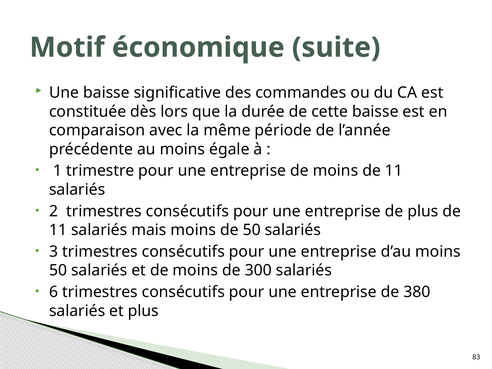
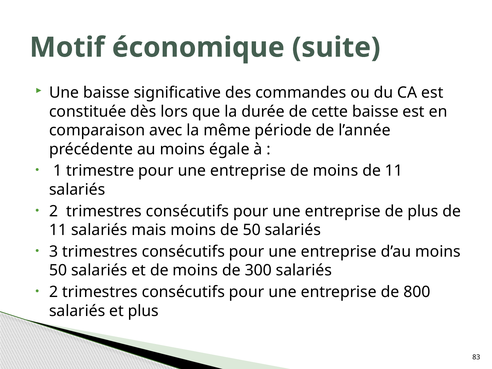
6 at (54, 292): 6 -> 2
380: 380 -> 800
